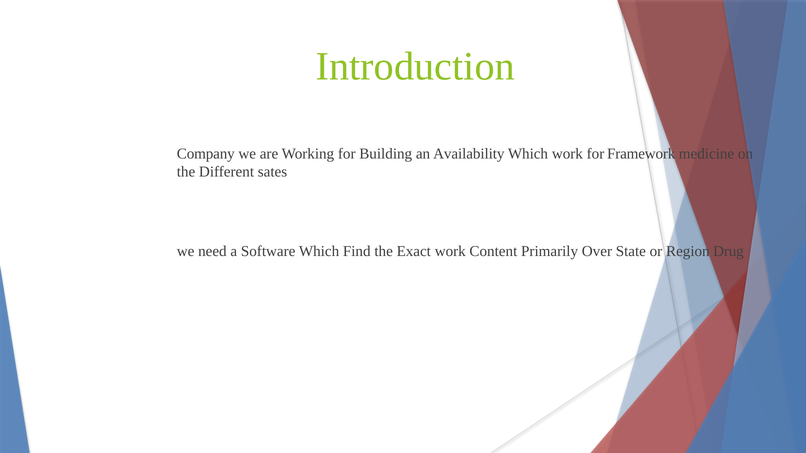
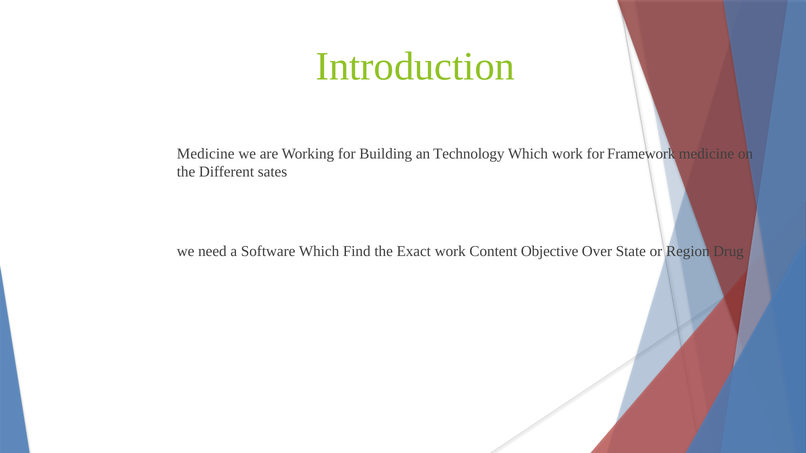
Company at (206, 154): Company -> Medicine
Availability: Availability -> Technology
Primarily: Primarily -> Objective
